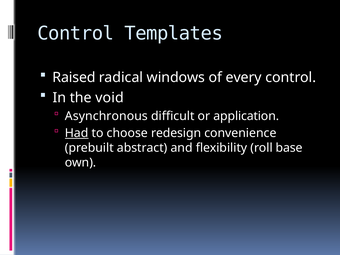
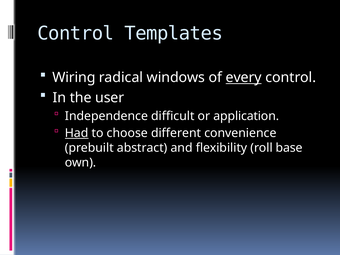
Raised: Raised -> Wiring
every underline: none -> present
void: void -> user
Asynchronous: Asynchronous -> Independence
redesign: redesign -> different
